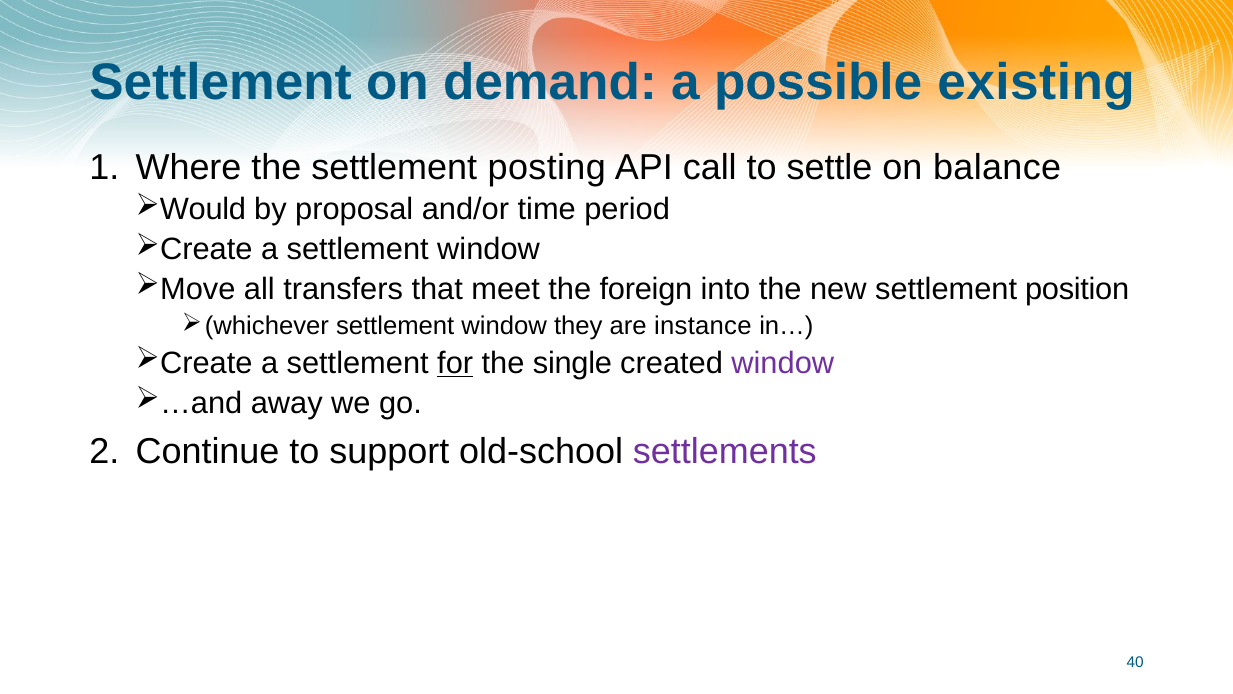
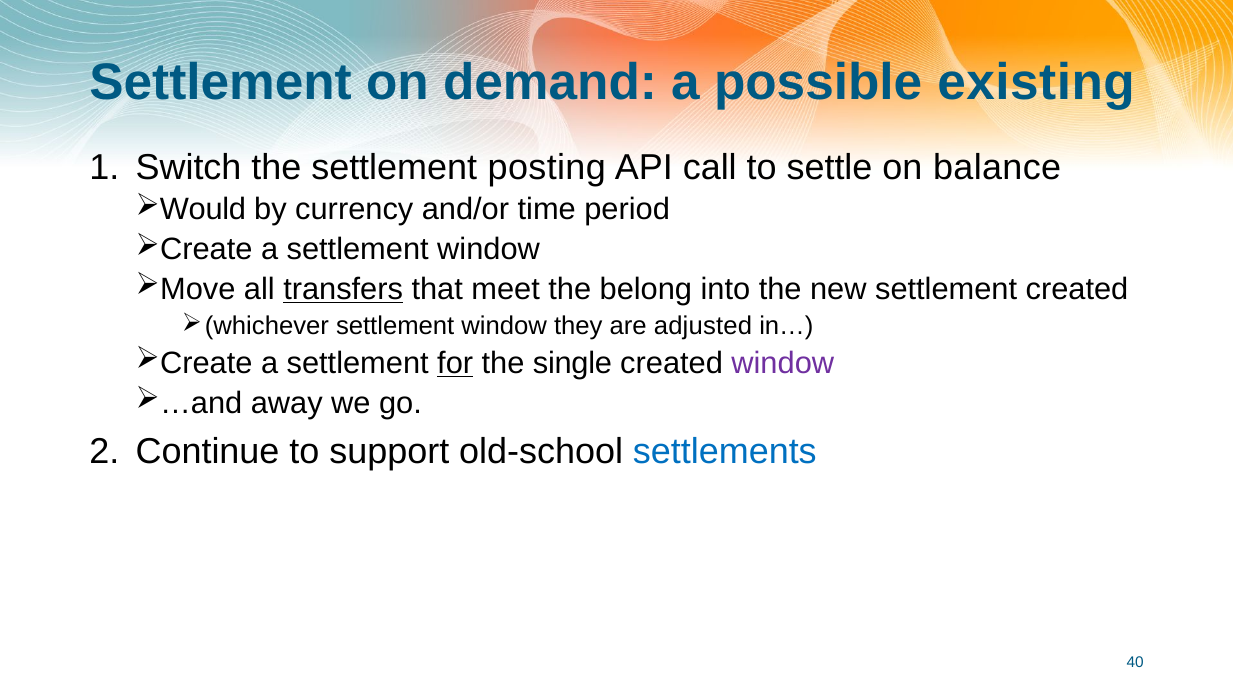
Where: Where -> Switch
proposal: proposal -> currency
transfers underline: none -> present
foreign: foreign -> belong
settlement position: position -> created
instance: instance -> adjusted
settlements colour: purple -> blue
